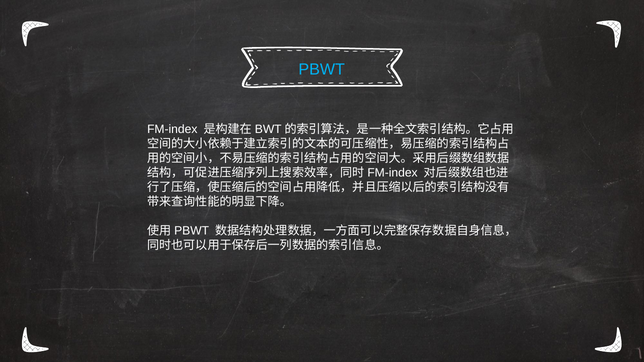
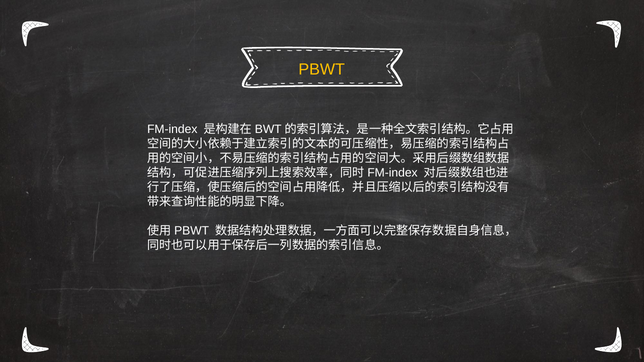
PBWT colour: light blue -> yellow
